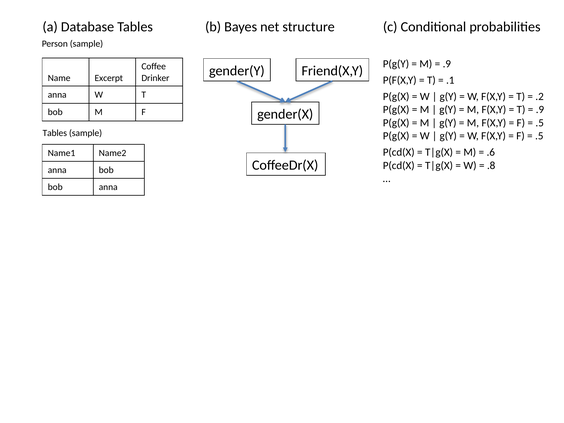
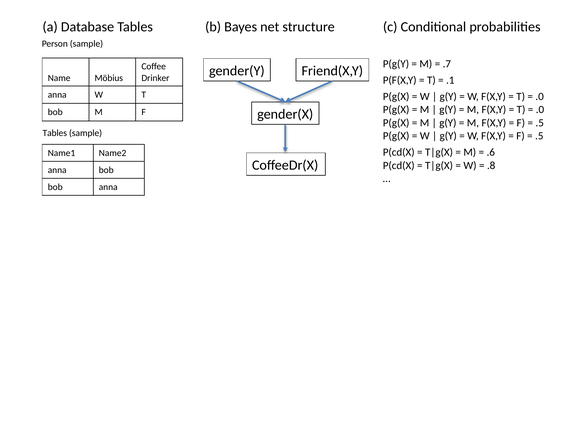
.9 at (447, 64): .9 -> .7
Excerpt: Excerpt -> Möbius
.2 at (540, 96): .2 -> .0
.9 at (540, 110): .9 -> .0
